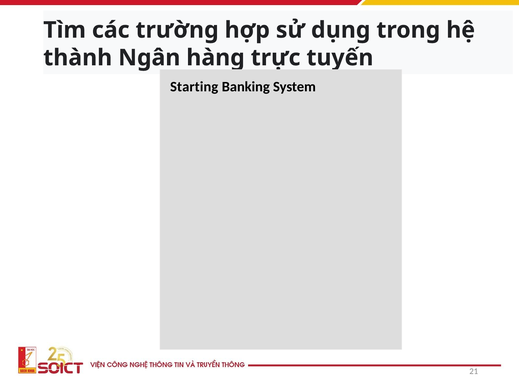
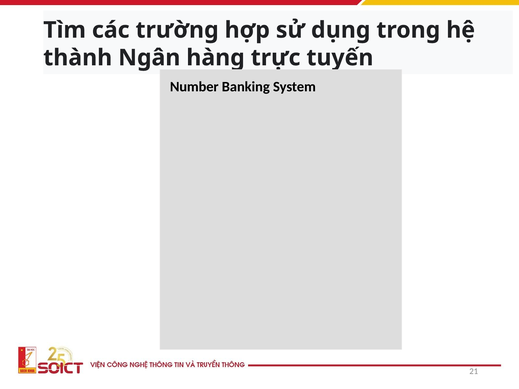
Starting: Starting -> Number
